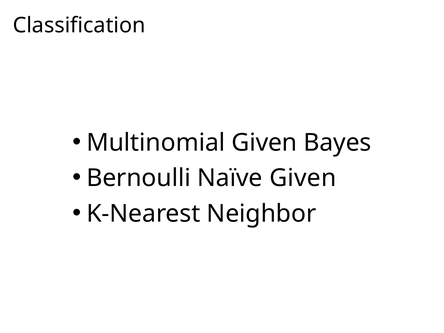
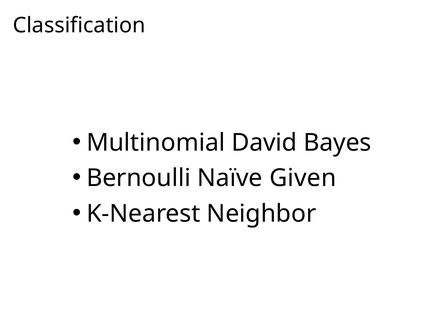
Multinomial Given: Given -> David
